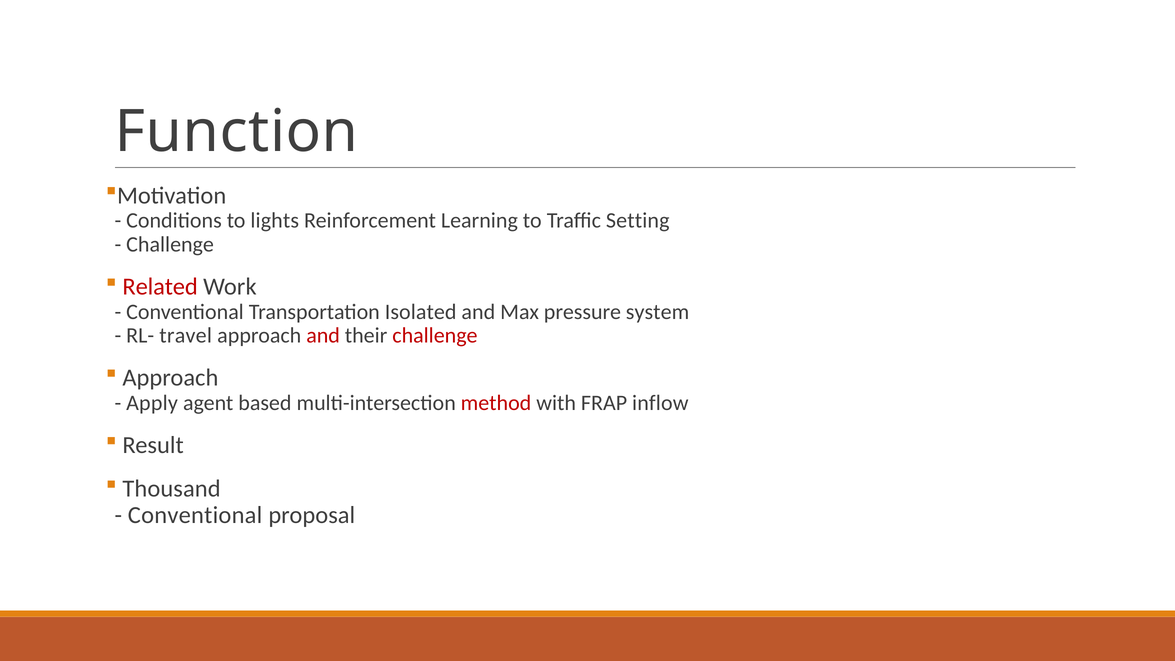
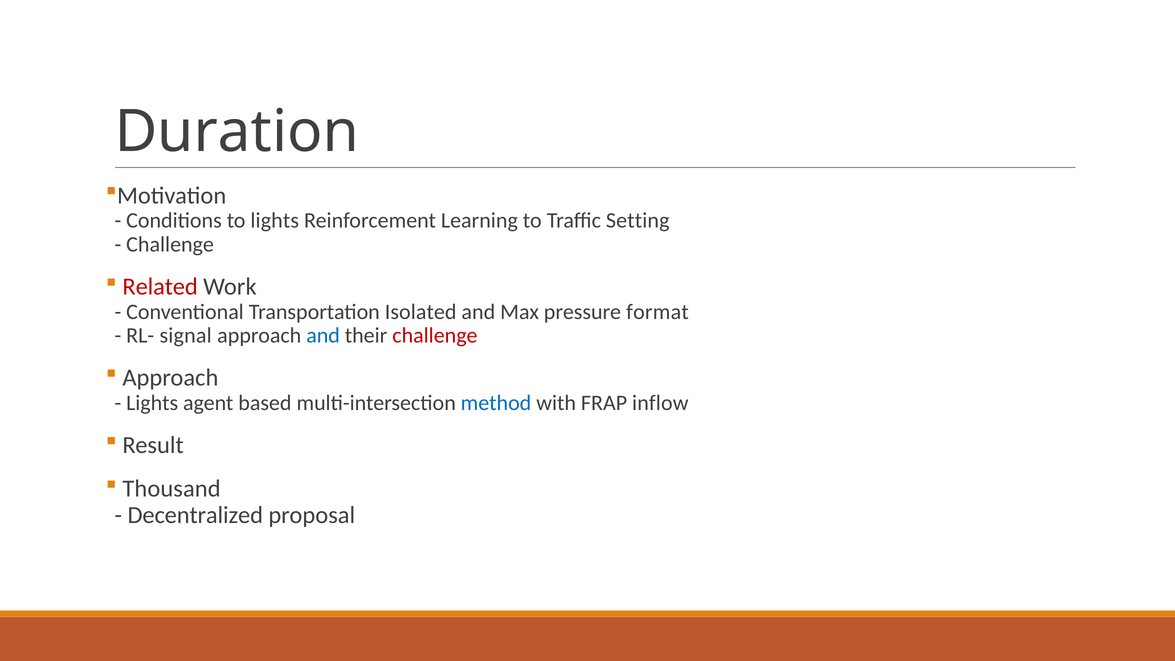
Function: Function -> Duration
system: system -> format
travel: travel -> signal
and at (323, 336) colour: red -> blue
Apply at (152, 403): Apply -> Lights
method colour: red -> blue
Conventional at (195, 515): Conventional -> Decentralized
